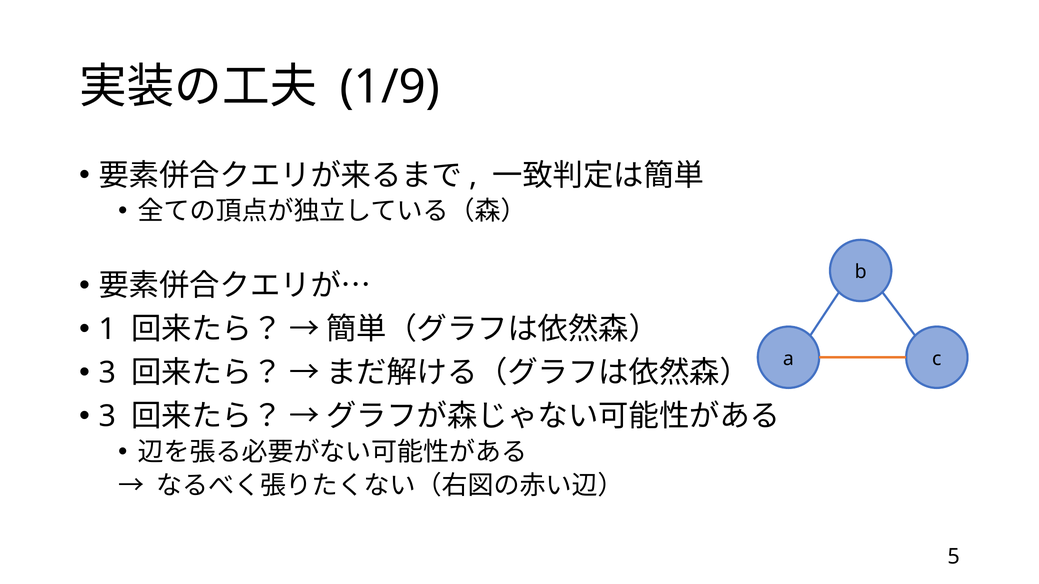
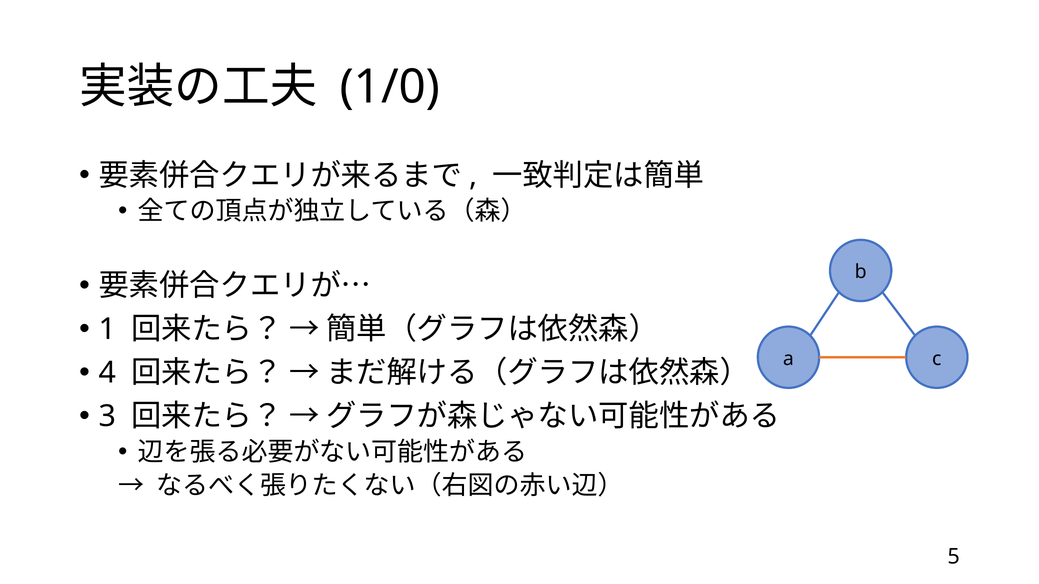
1/9: 1/9 -> 1/0
3 at (107, 373): 3 -> 4
